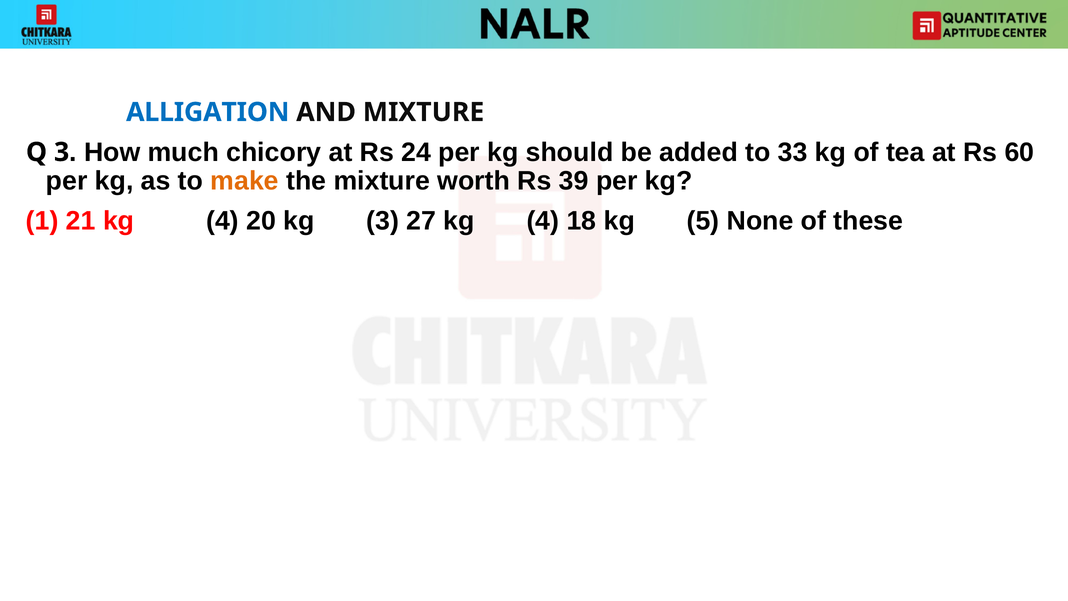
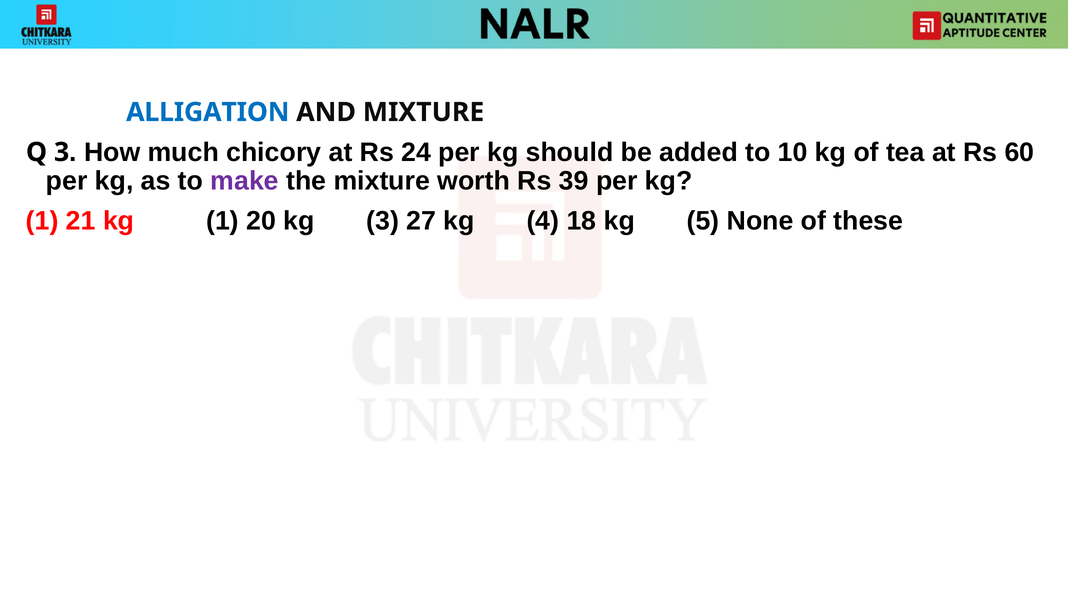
33: 33 -> 10
make colour: orange -> purple
21 kg 4: 4 -> 1
